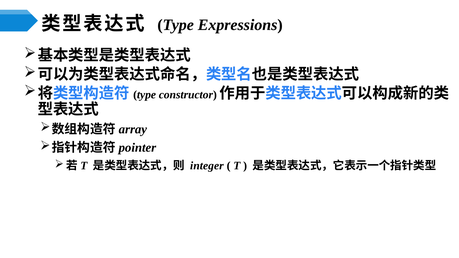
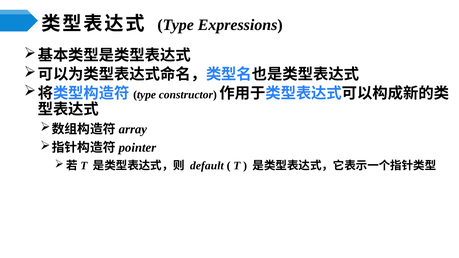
integer: integer -> default
